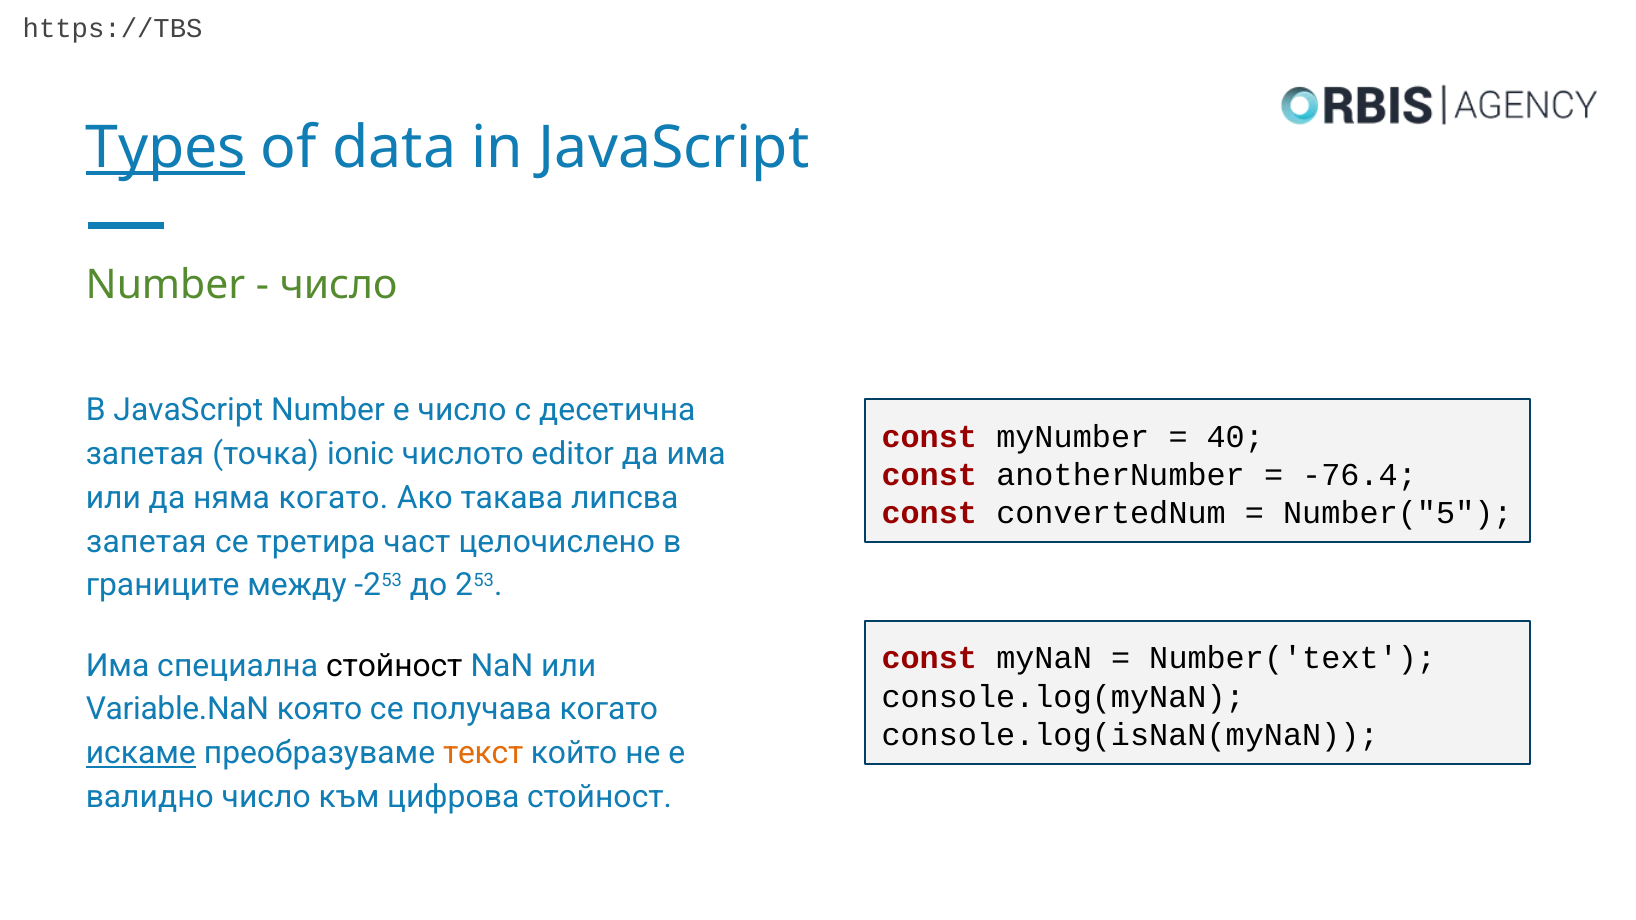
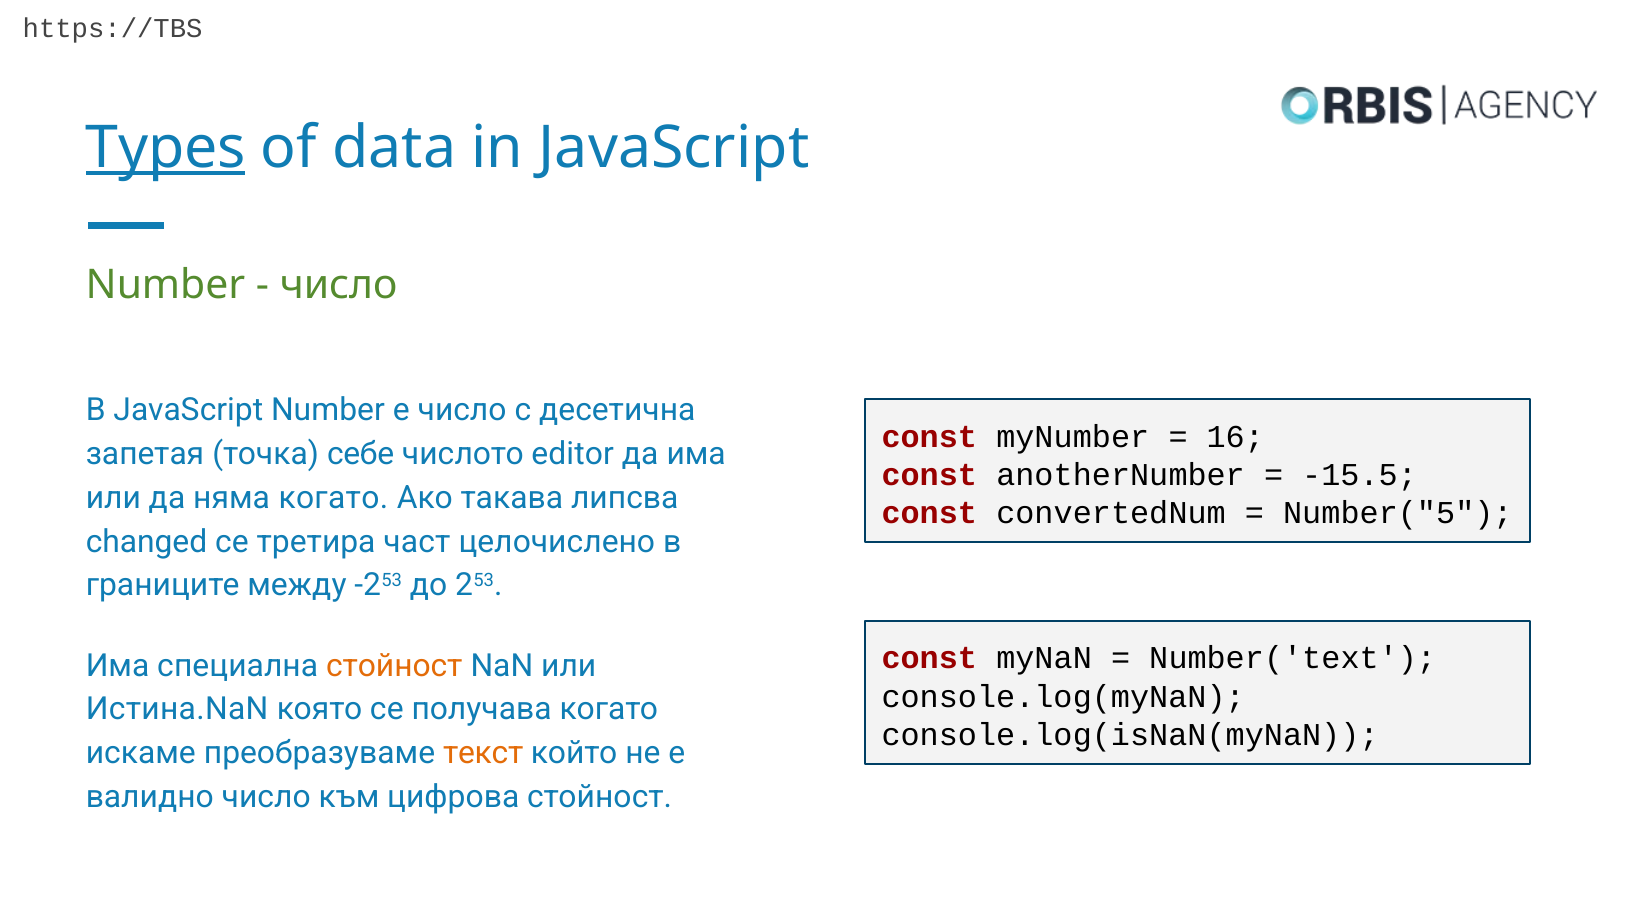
40: 40 -> 16
ionic: ionic -> себе
-76.4: -76.4 -> -15.5
запетая at (146, 542): запетая -> changed
стойност at (394, 666) colour: black -> orange
Variable.NaN: Variable.NaN -> Истина.NaN
искаме underline: present -> none
